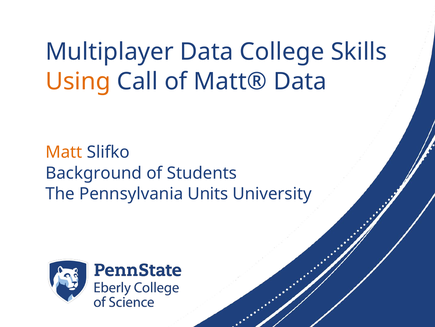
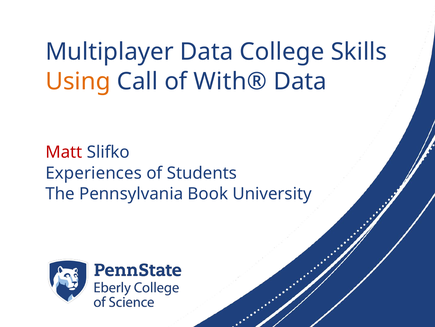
Matt®: Matt® -> With®
Matt colour: orange -> red
Background: Background -> Experiences
Units: Units -> Book
